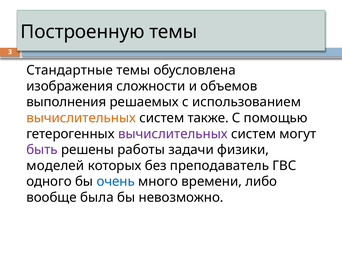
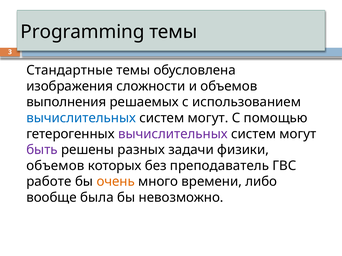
Построенную: Построенную -> Programming
вычислительных at (81, 118) colour: orange -> blue
также at (208, 118): также -> могут
работы: работы -> разных
моделей at (55, 166): моделей -> объемов
одного: одного -> работе
очень colour: blue -> orange
